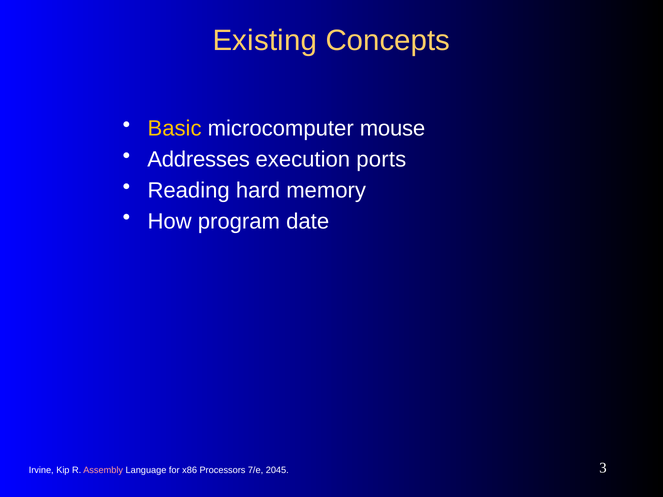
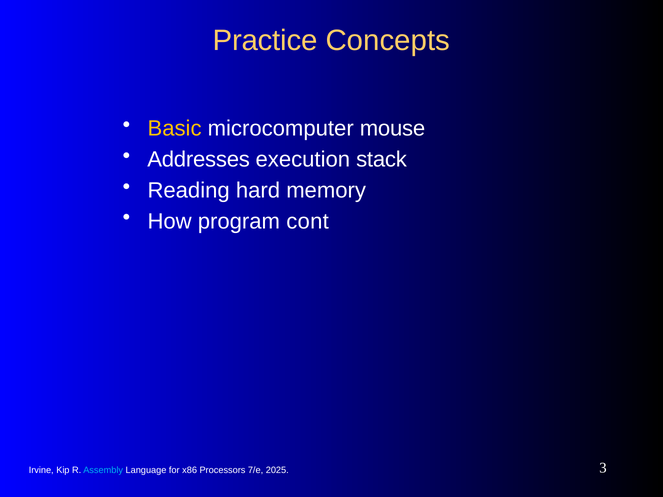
Existing: Existing -> Practice
ports: ports -> stack
date: date -> cont
Assembly colour: pink -> light blue
2045: 2045 -> 2025
